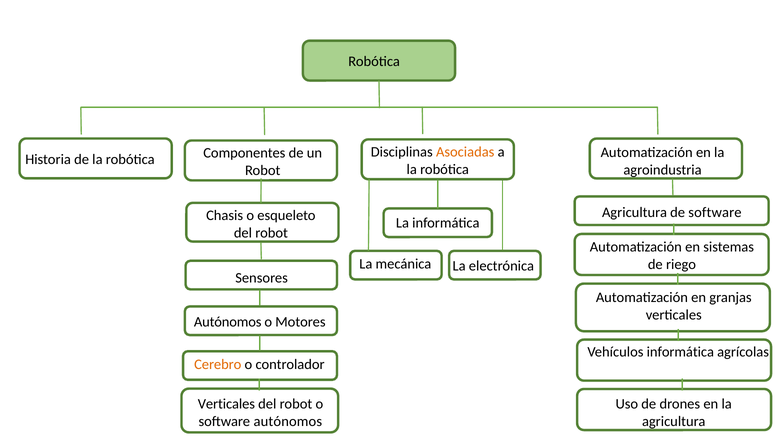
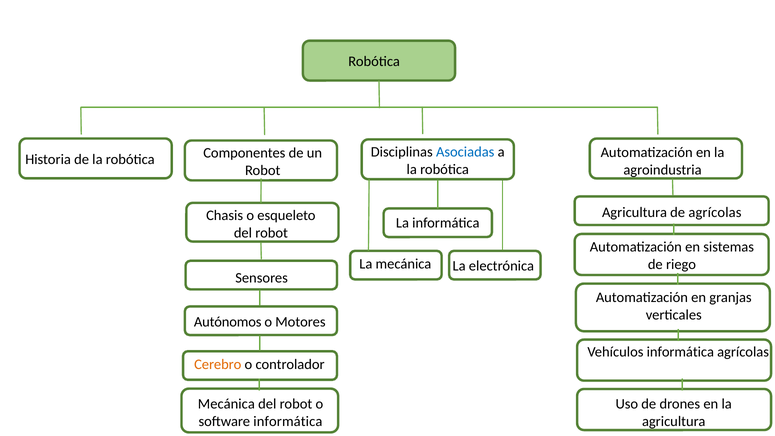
Asociadas colour: orange -> blue
de software: software -> agrícolas
Verticales at (226, 404): Verticales -> Mecánica
software autónomos: autónomos -> informática
